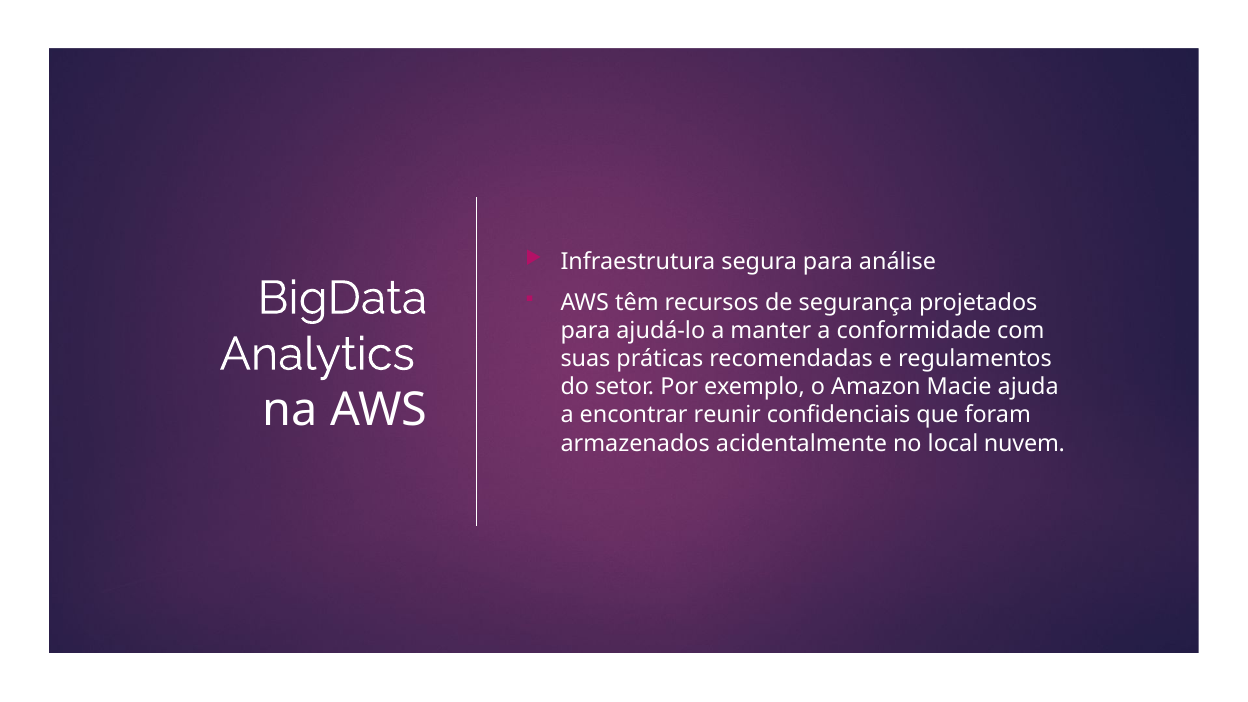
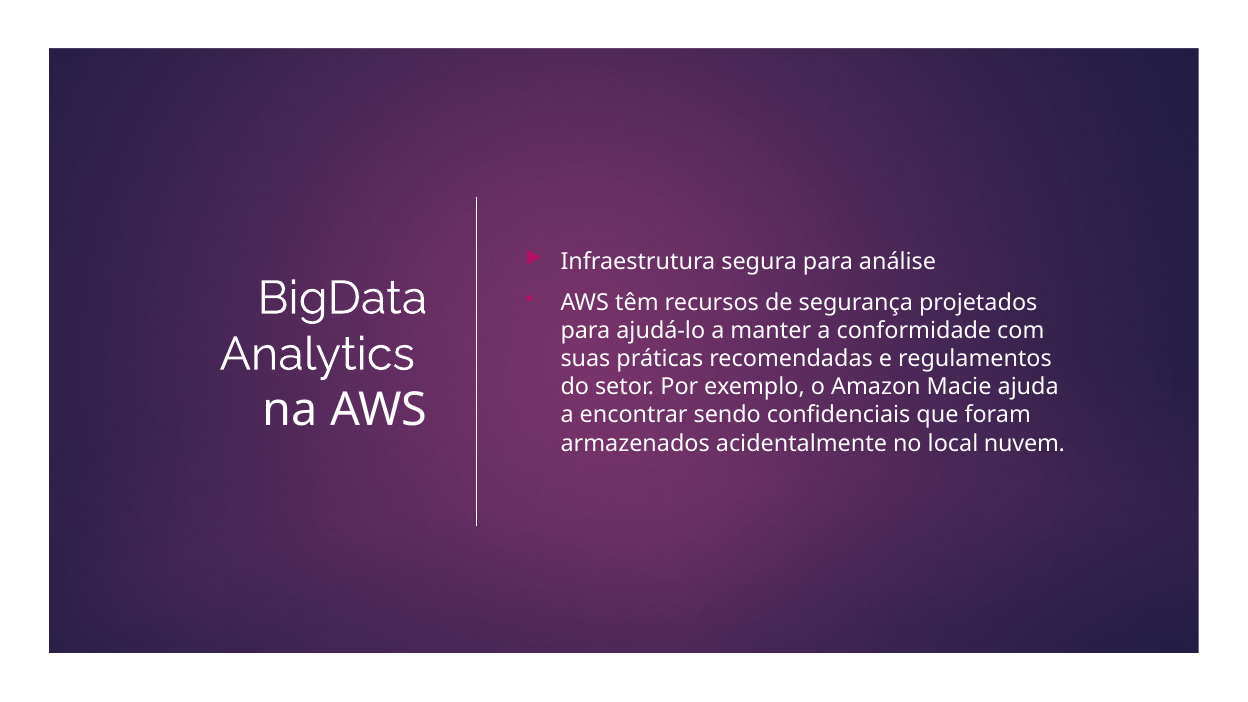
reunir: reunir -> sendo
